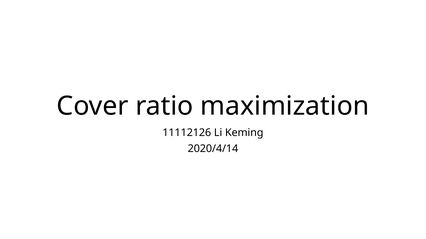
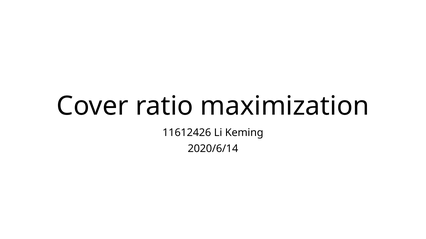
11112126: 11112126 -> 11612426
2020/4/14: 2020/4/14 -> 2020/6/14
